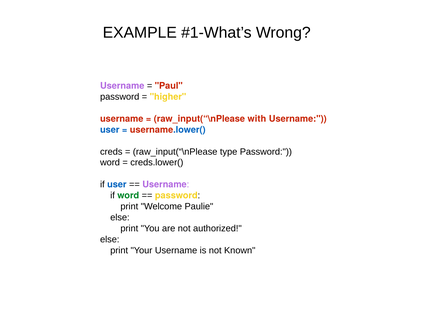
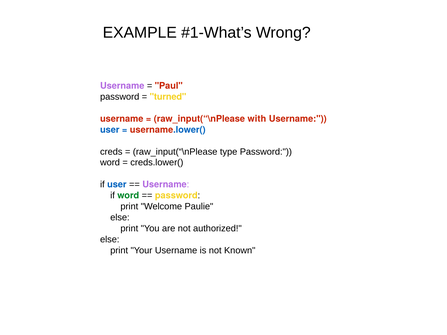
higher: higher -> turned
